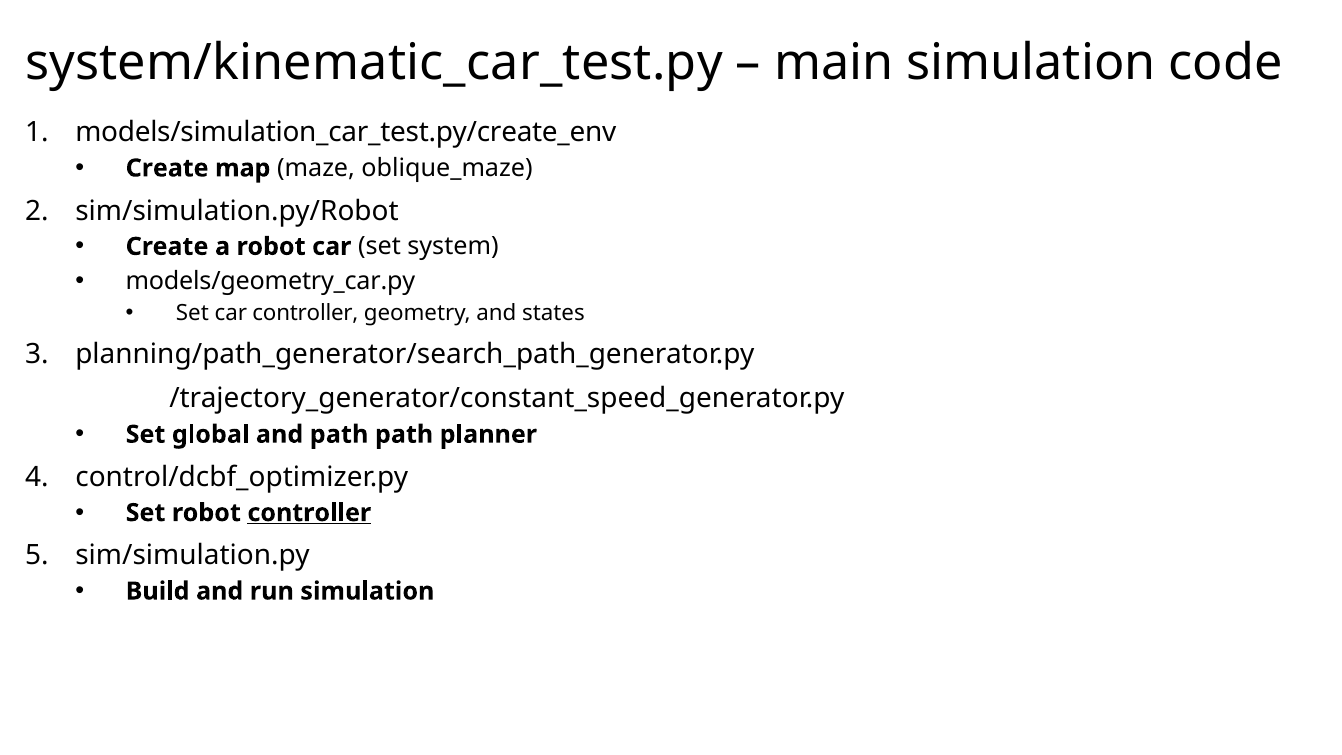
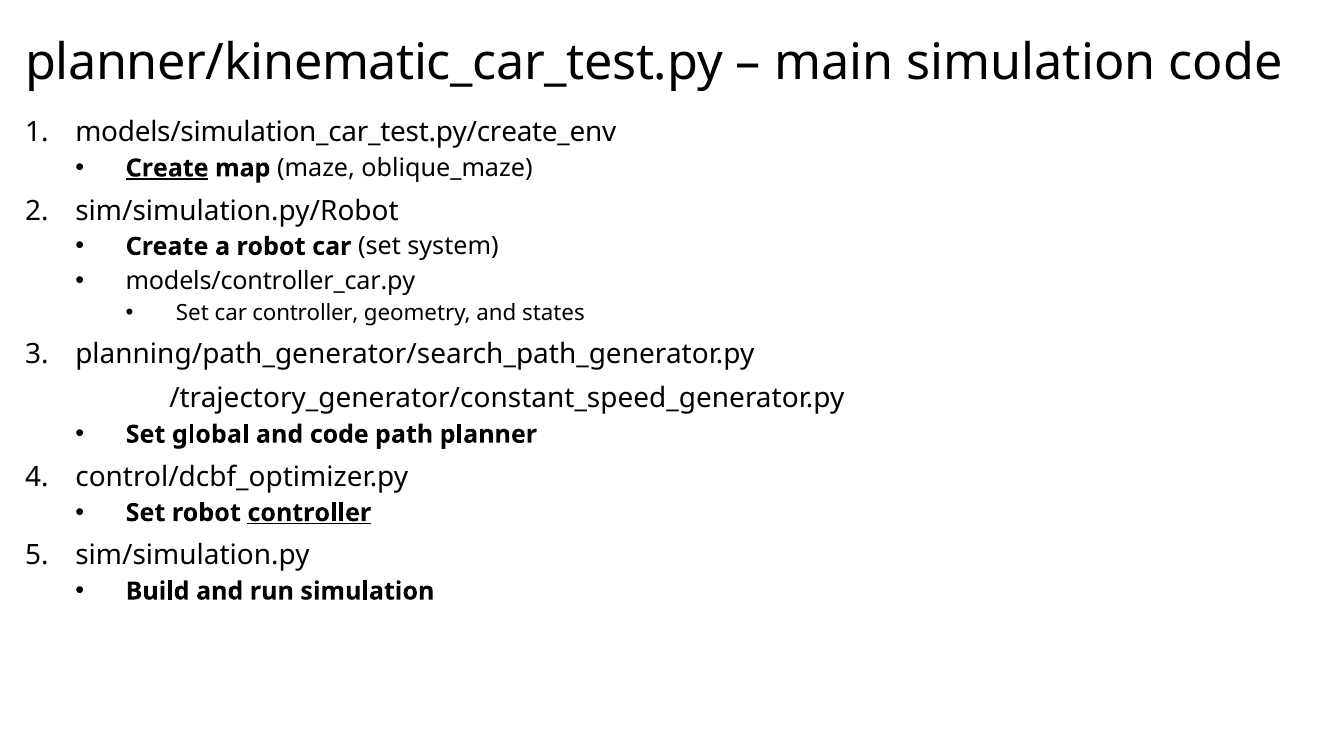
system/kinematic_car_test.py: system/kinematic_car_test.py -> planner/kinematic_car_test.py
Create at (167, 168) underline: none -> present
models/geometry_car.py: models/geometry_car.py -> models/controller_car.py
and path: path -> code
